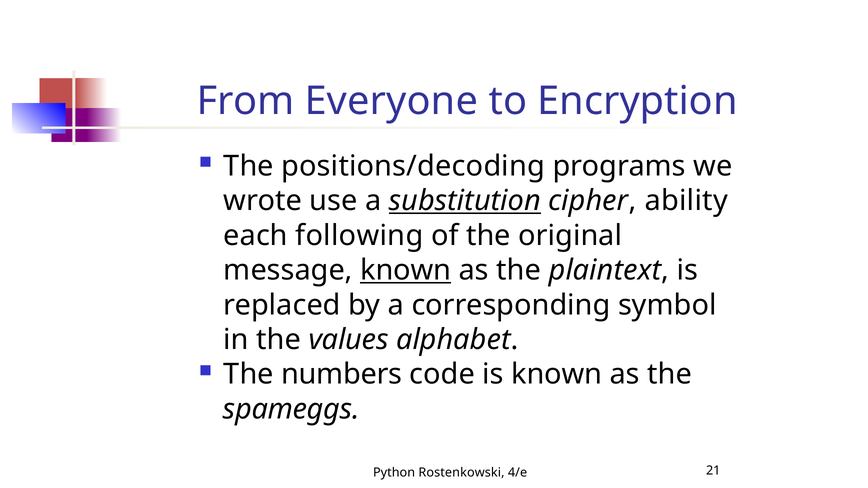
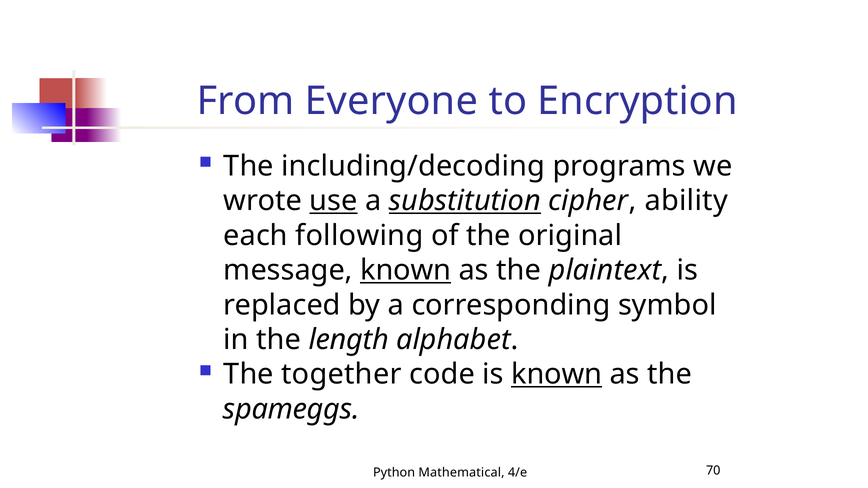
positions/decoding: positions/decoding -> including/decoding
use underline: none -> present
values: values -> length
numbers: numbers -> together
known at (557, 375) underline: none -> present
Rostenkowski: Rostenkowski -> Mathematical
21: 21 -> 70
